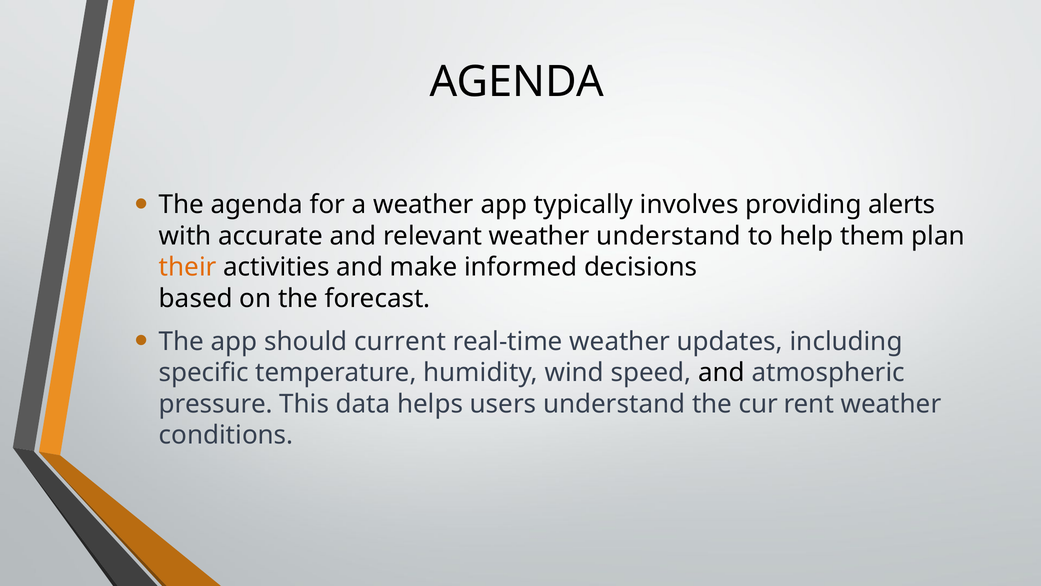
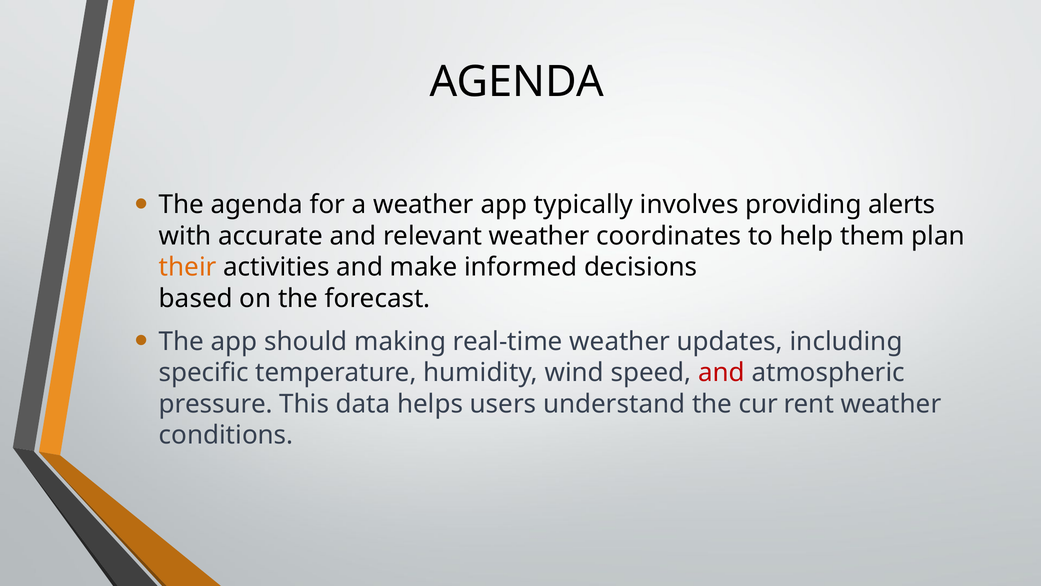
weather understand: understand -> coordinates
should current: current -> making
and at (721, 373) colour: black -> red
